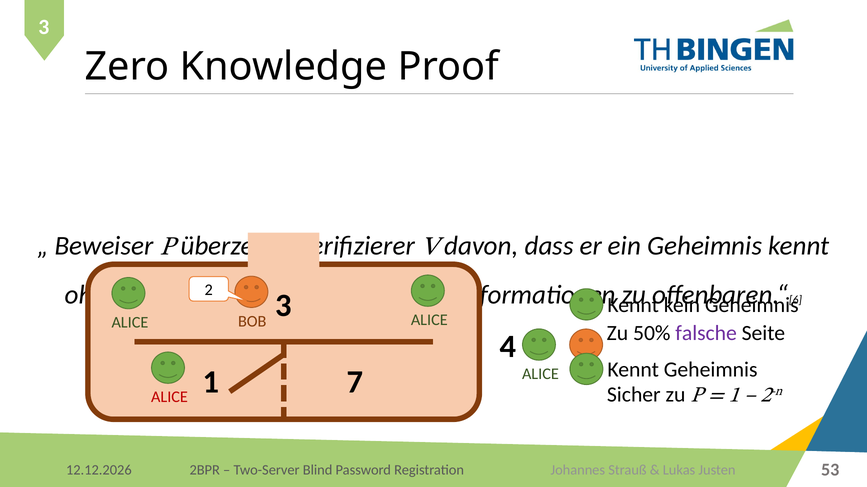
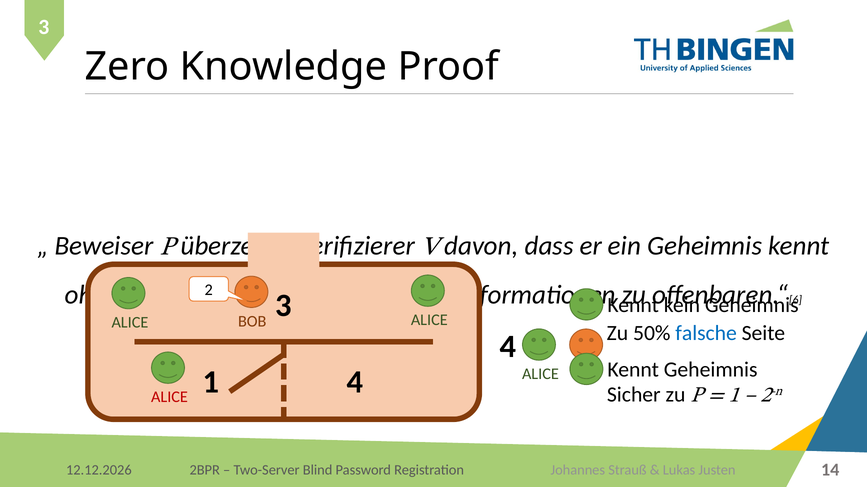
falsche colour: purple -> blue
1 7: 7 -> 4
53: 53 -> 14
